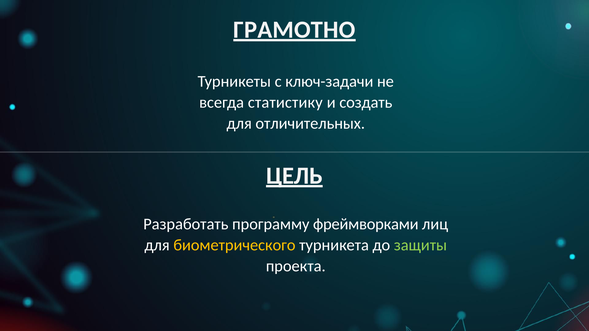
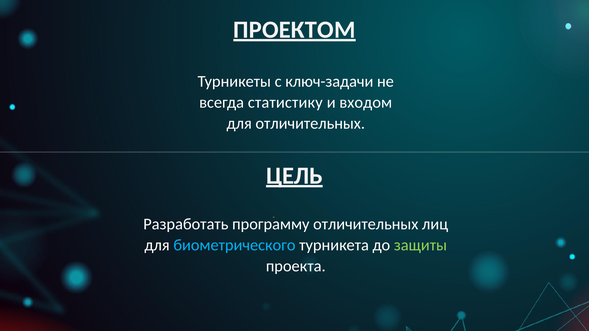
ГРАМОТНО: ГРАМОТНО -> ПРОЕКТОМ
создать: создать -> входом
программу фреймворками: фреймворками -> отличительных
биометрического colour: yellow -> light blue
